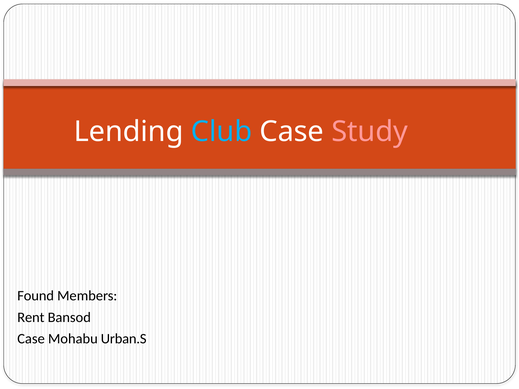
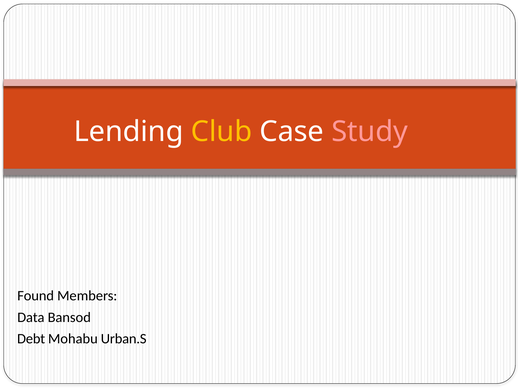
Club colour: light blue -> yellow
Rent: Rent -> Data
Case at (31, 339): Case -> Debt
